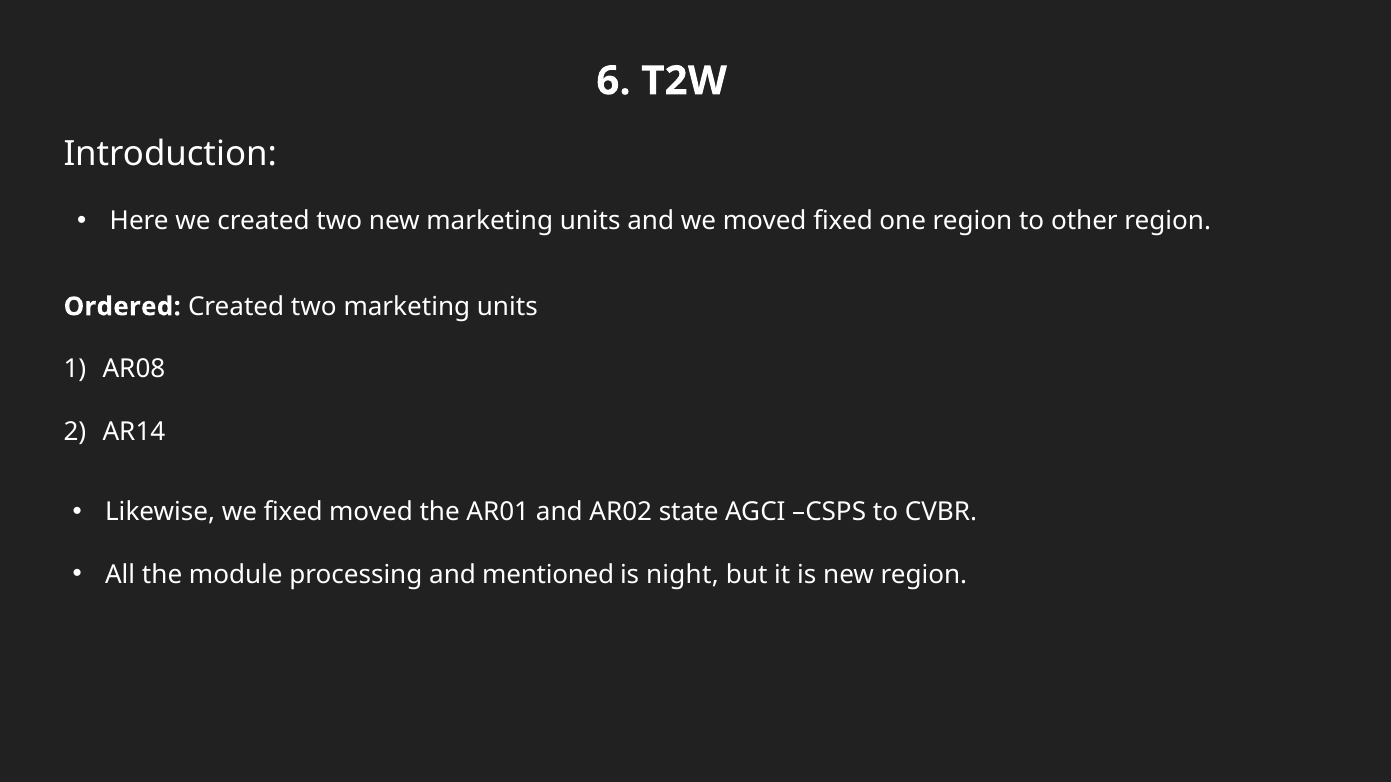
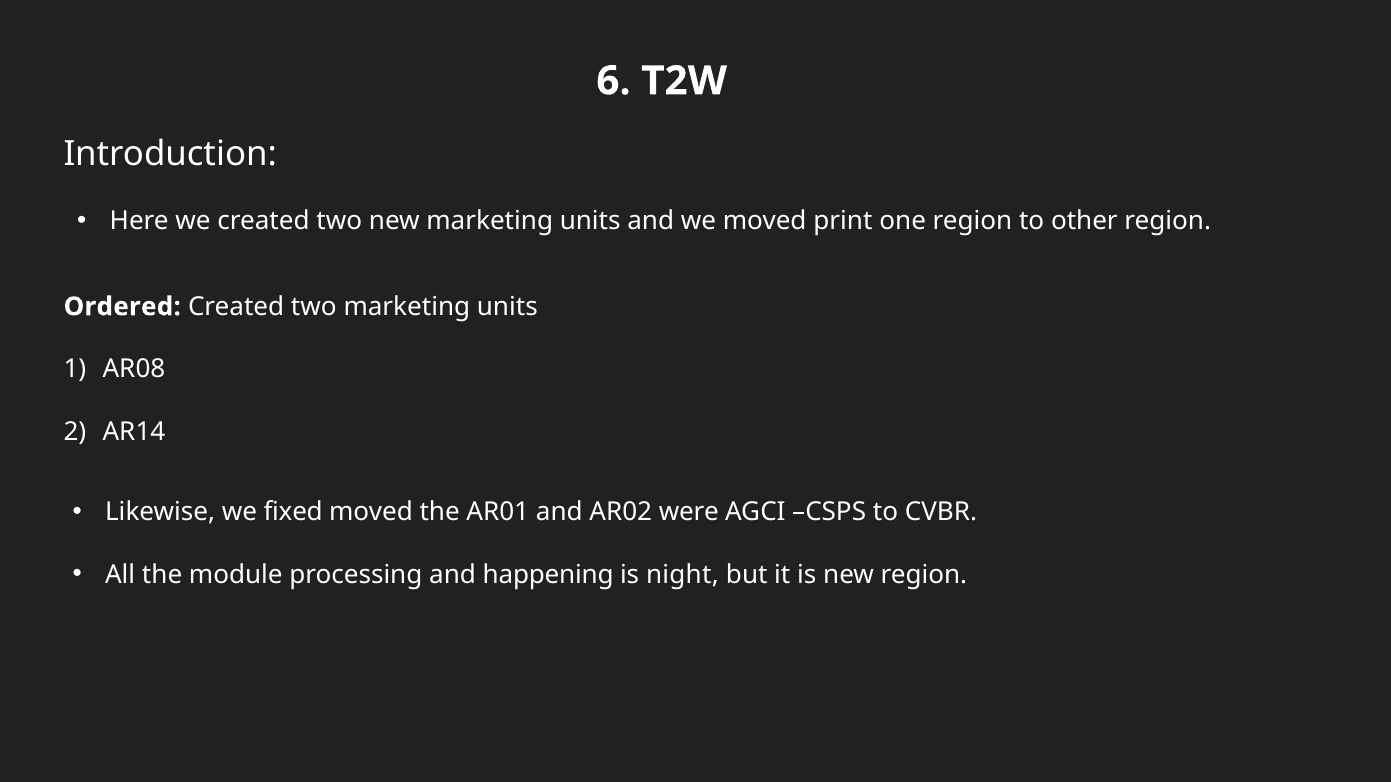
moved fixed: fixed -> print
state: state -> were
mentioned: mentioned -> happening
